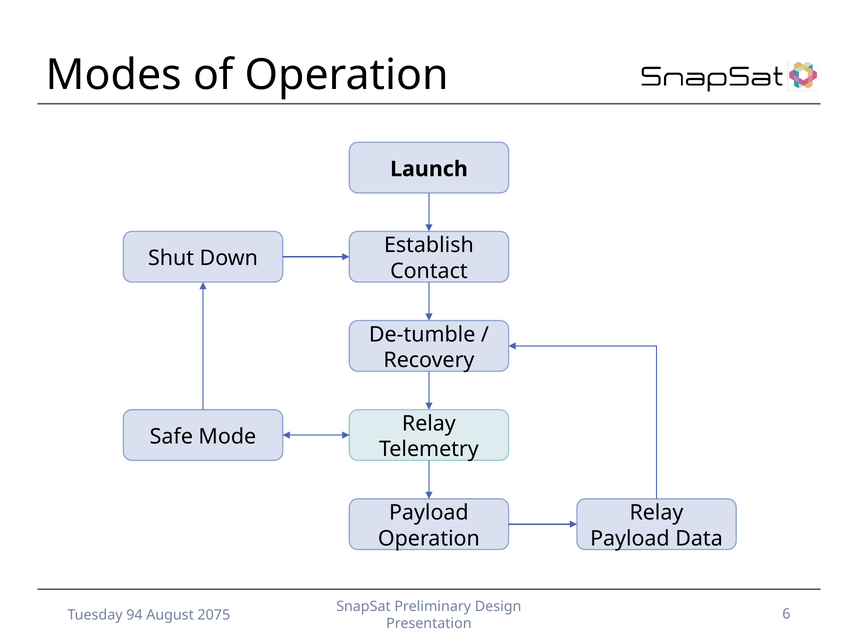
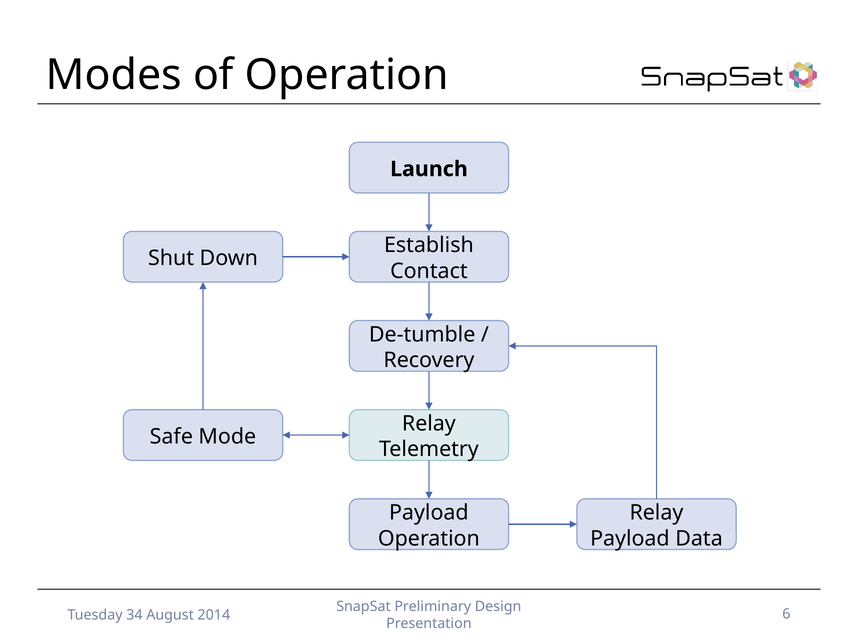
94: 94 -> 34
2075: 2075 -> 2014
